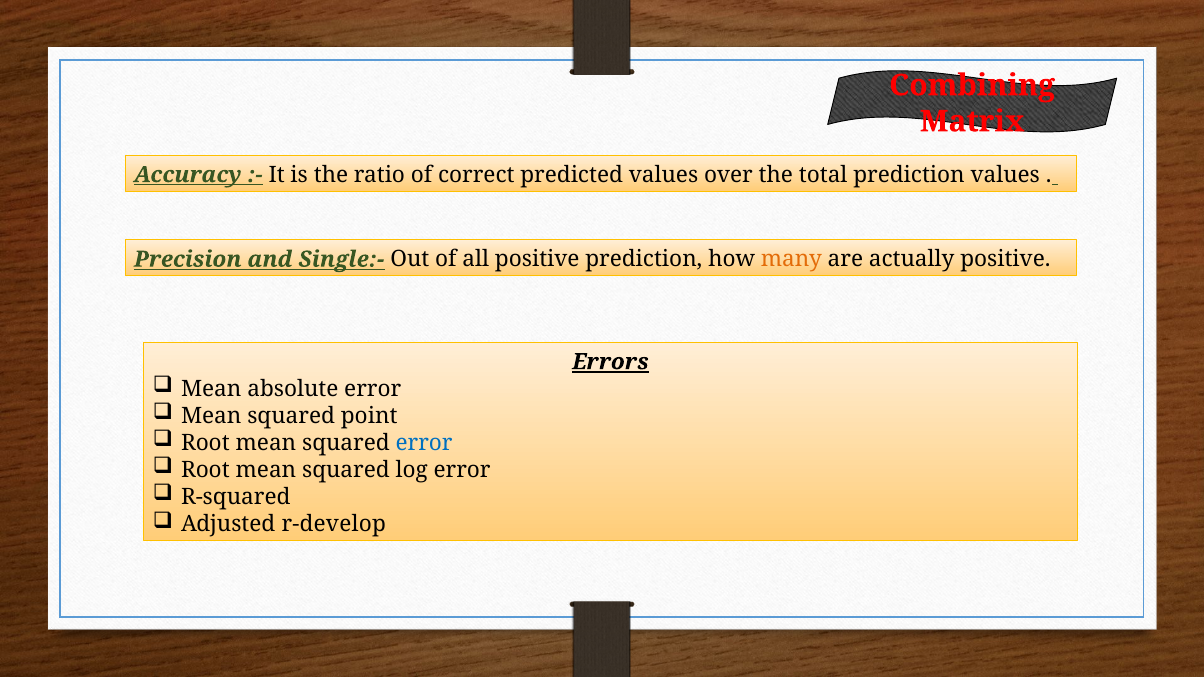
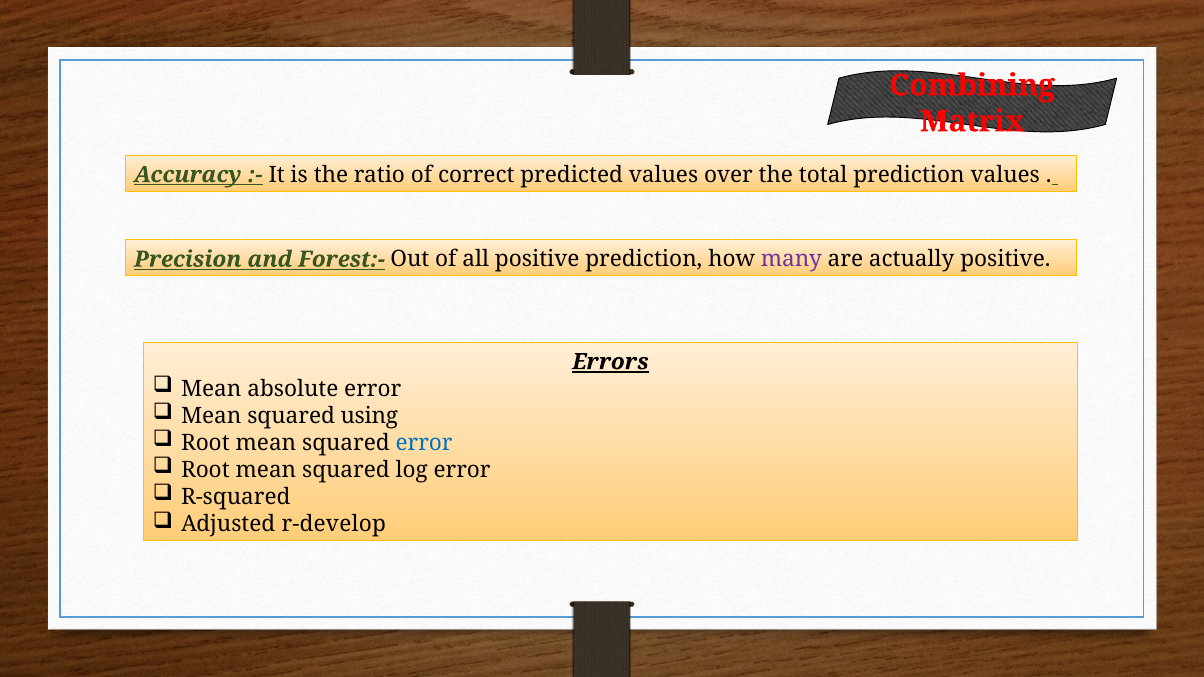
Single:-: Single:- -> Forest:-
many colour: orange -> purple
point: point -> using
